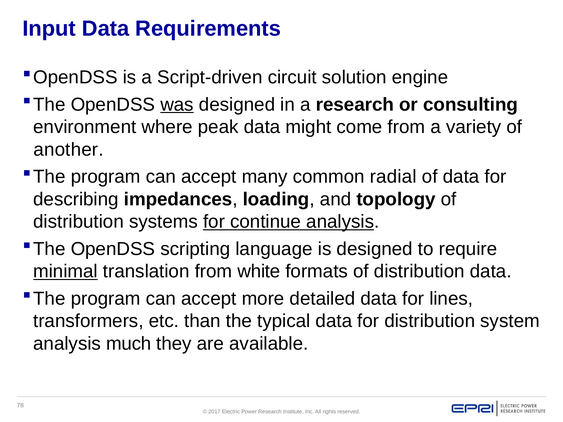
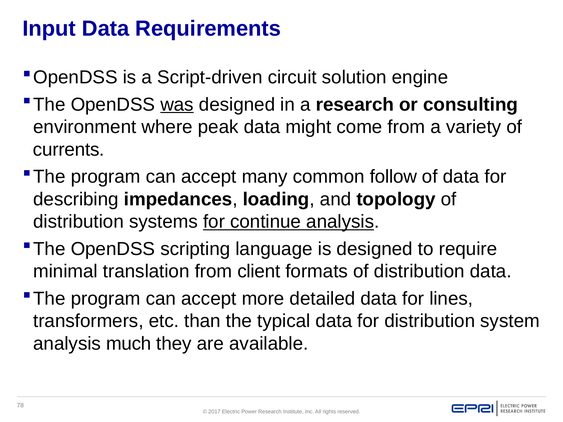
another: another -> currents
radial: radial -> follow
minimal underline: present -> none
white: white -> client
